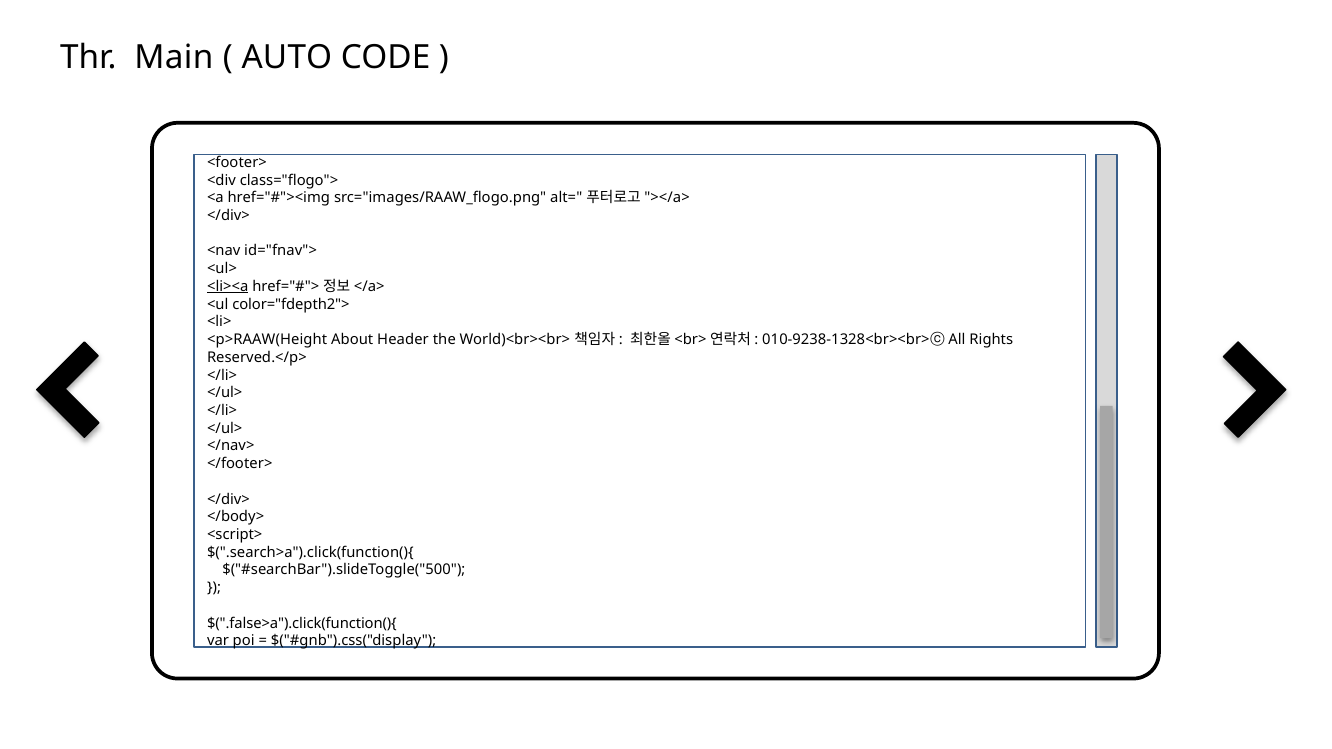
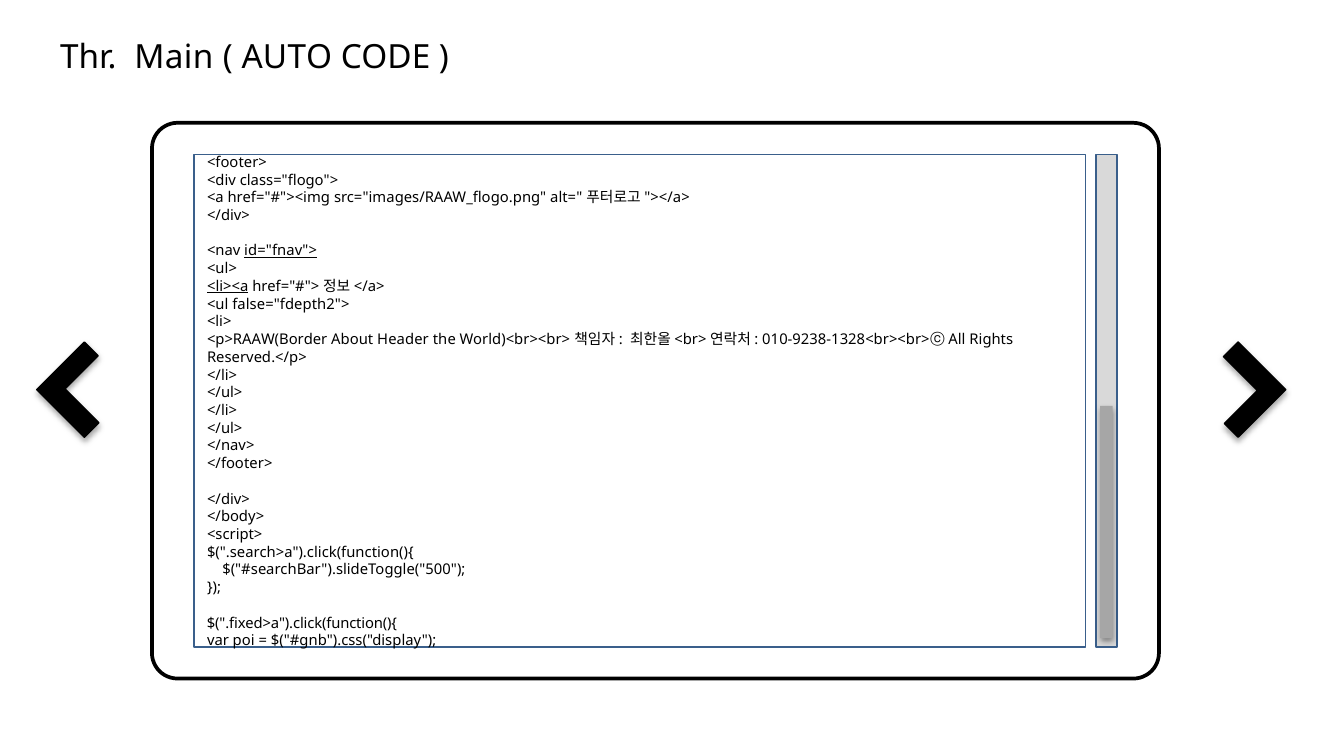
id="fnav"> underline: none -> present
color="fdepth2">: color="fdepth2"> -> false="fdepth2">
<p>RAAW(Height: <p>RAAW(Height -> <p>RAAW(Border
$(".false>a").click(function(){: $(".false>a").click(function(){ -> $(".fixed>a").click(function(){
